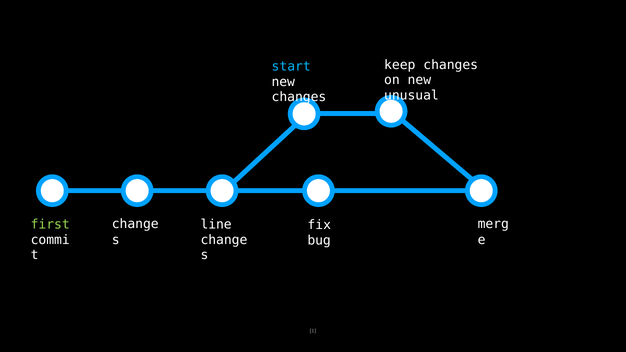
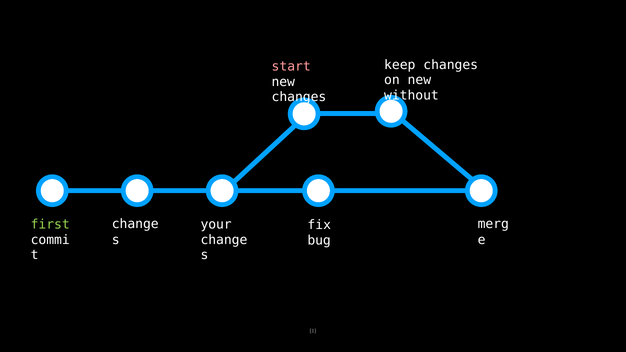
start colour: light blue -> pink
unusual: unusual -> without
line: line -> your
